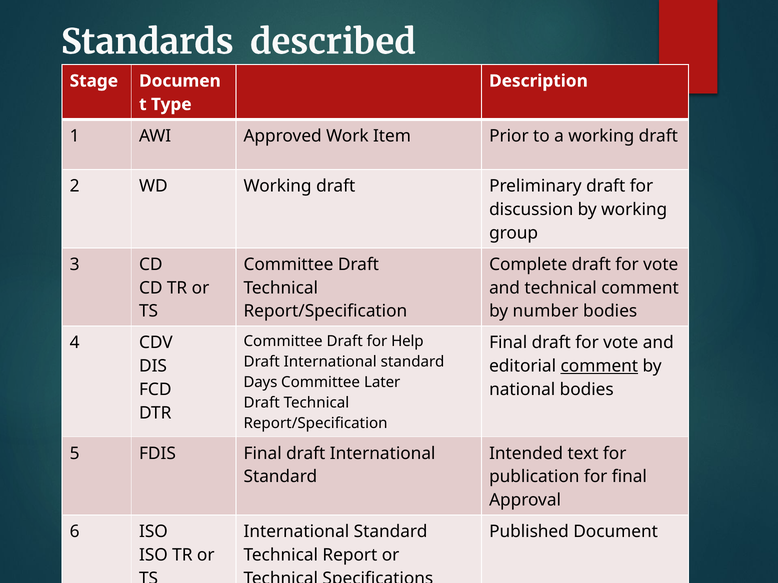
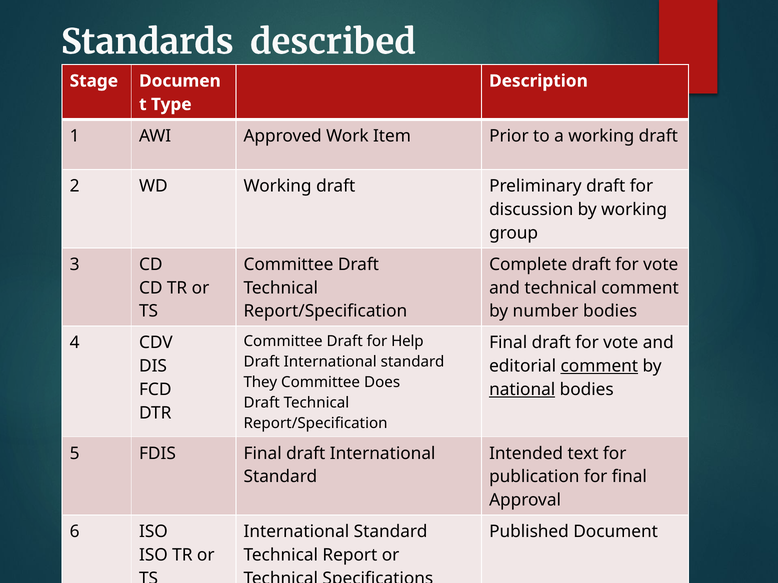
Days: Days -> They
Later: Later -> Does
national underline: none -> present
